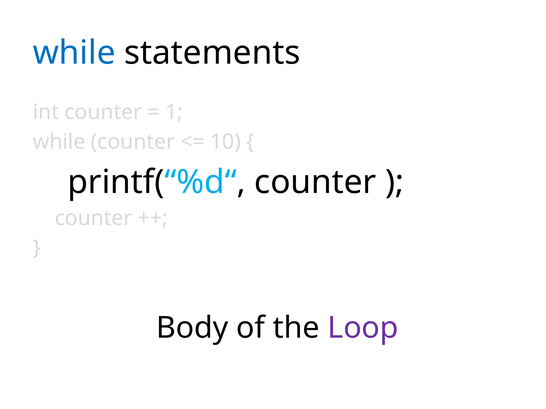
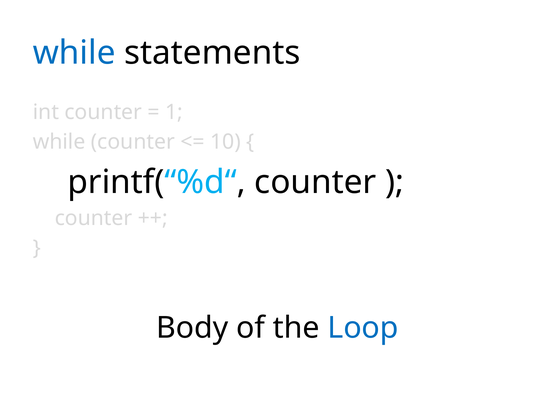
Loop colour: purple -> blue
